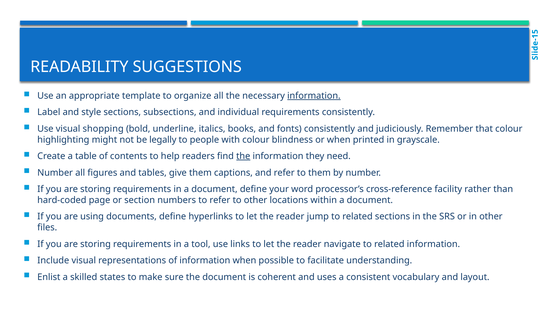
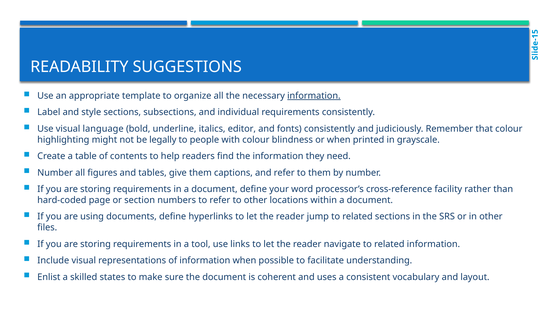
shopping: shopping -> language
books: books -> editor
the at (243, 156) underline: present -> none
